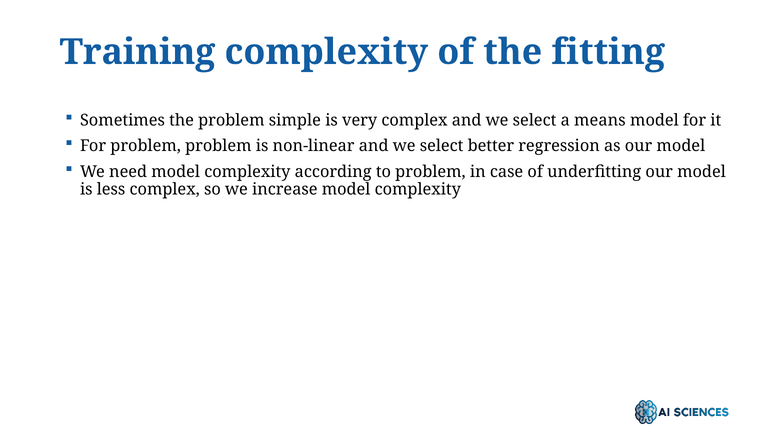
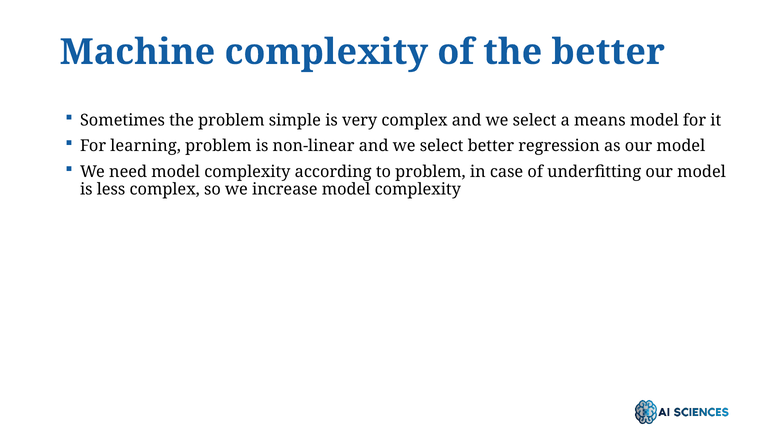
Training: Training -> Machine
the fitting: fitting -> better
For problem: problem -> learning
